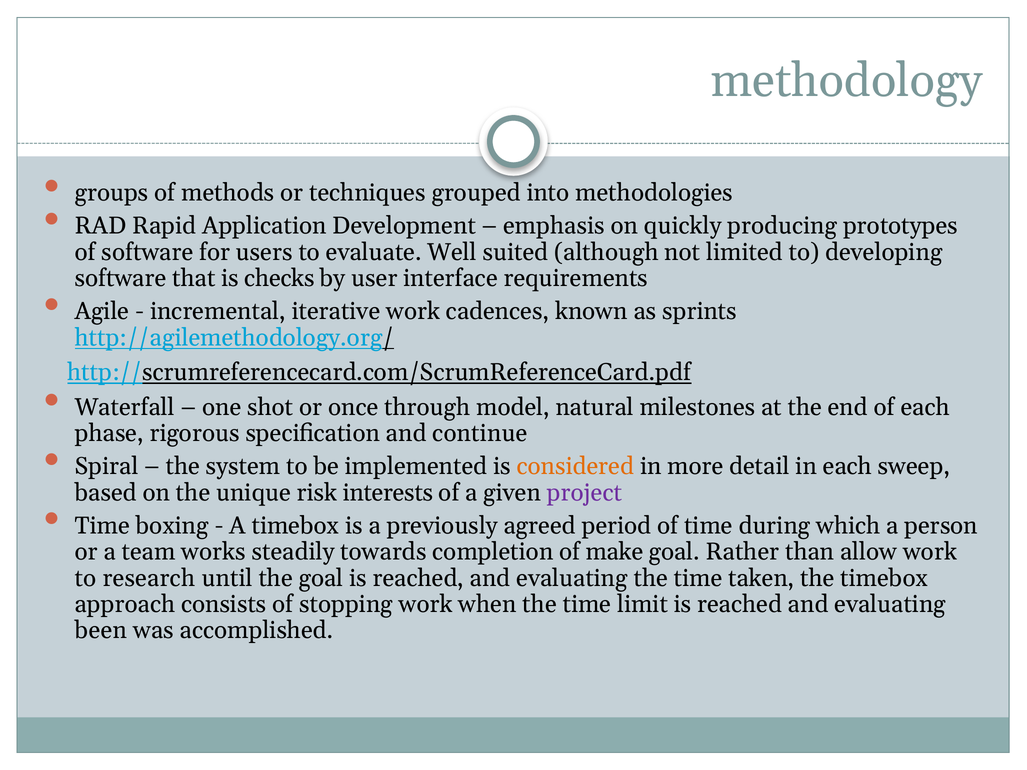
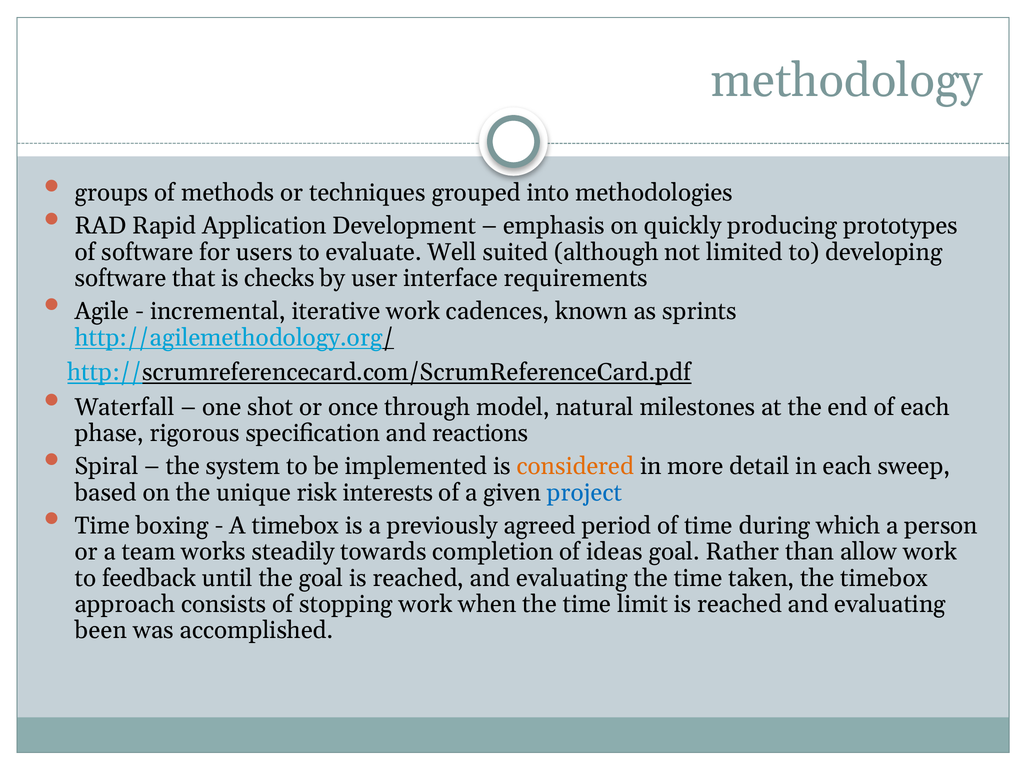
continue: continue -> reactions
project colour: purple -> blue
make: make -> ideas
research: research -> feedback
